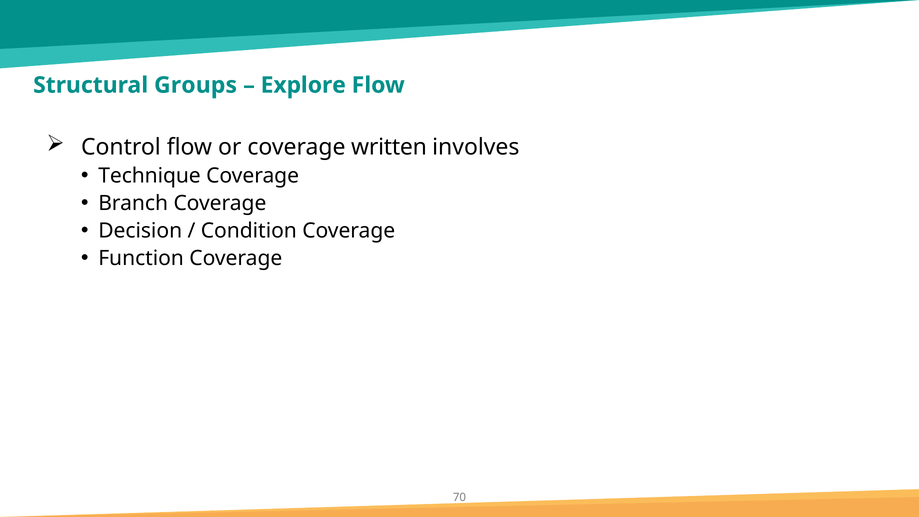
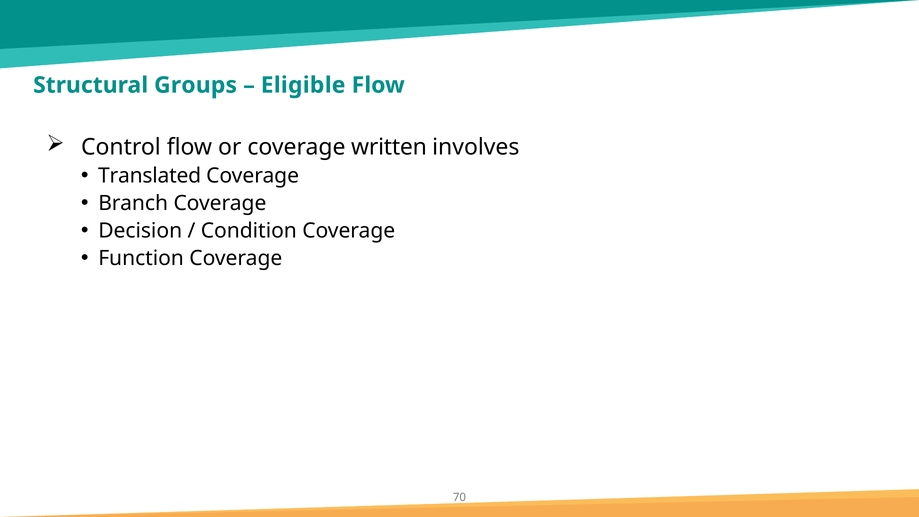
Explore: Explore -> Eligible
Technique: Technique -> Translated
